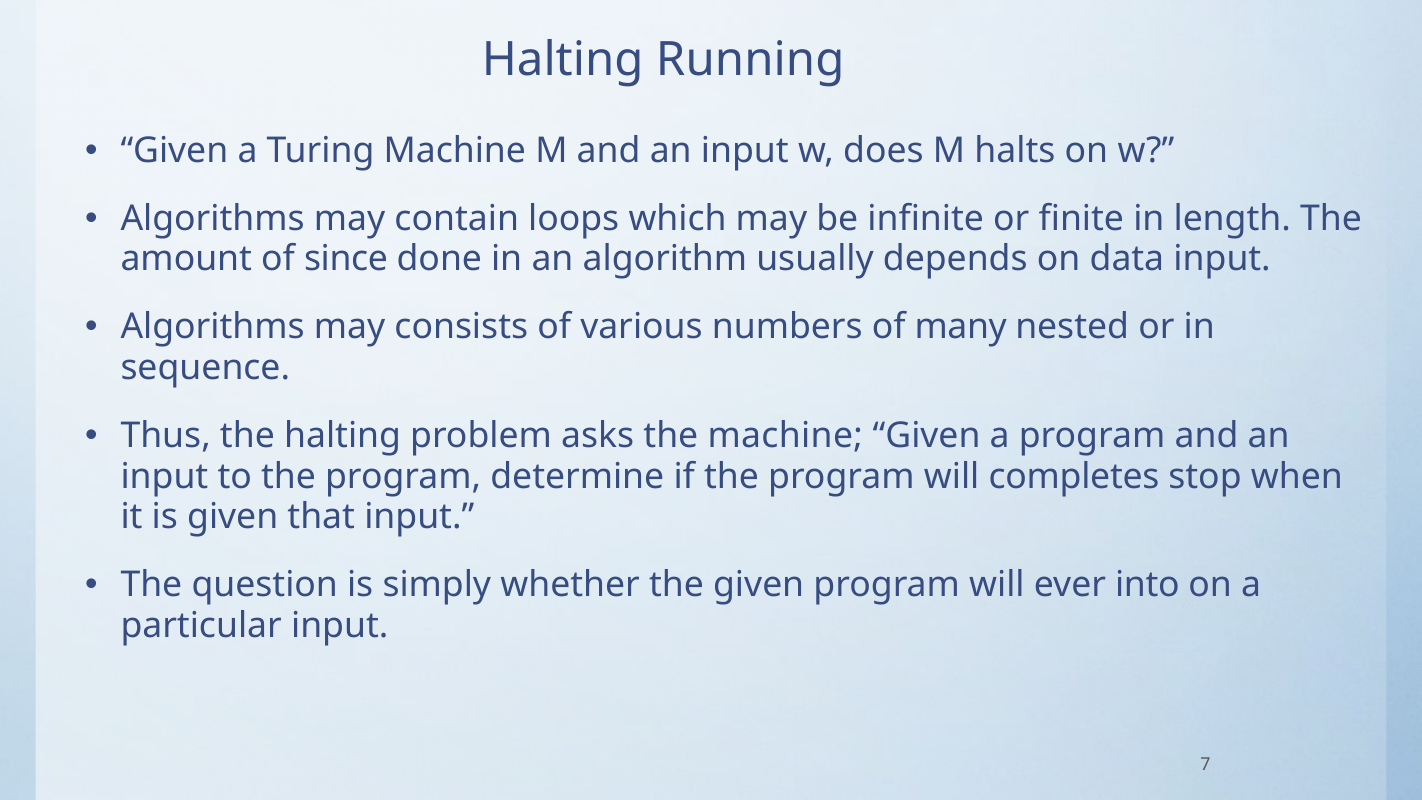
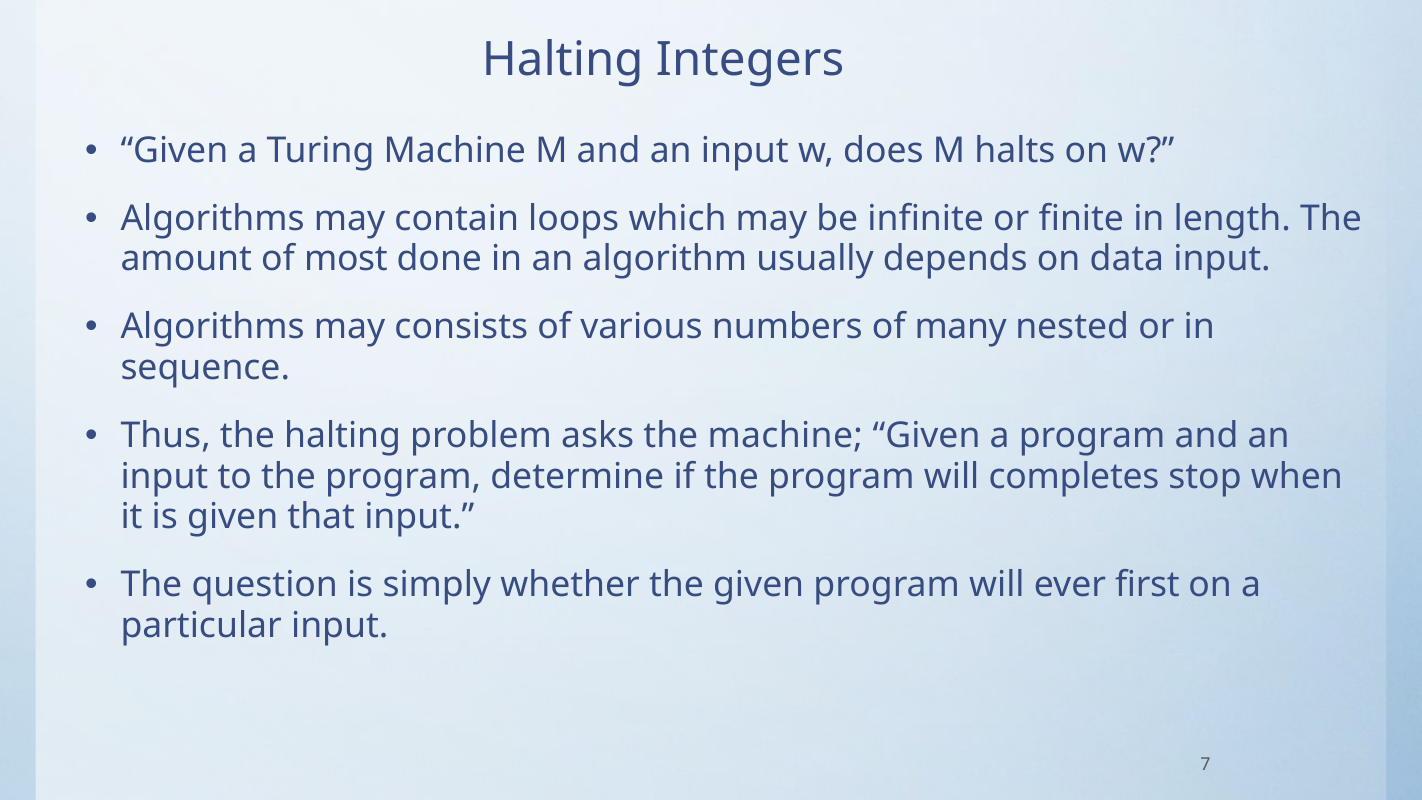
Running: Running -> Integers
since: since -> most
into: into -> first
